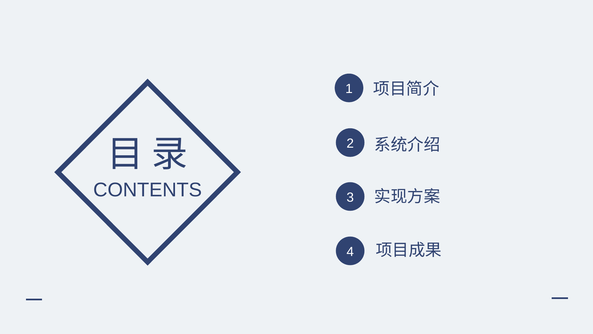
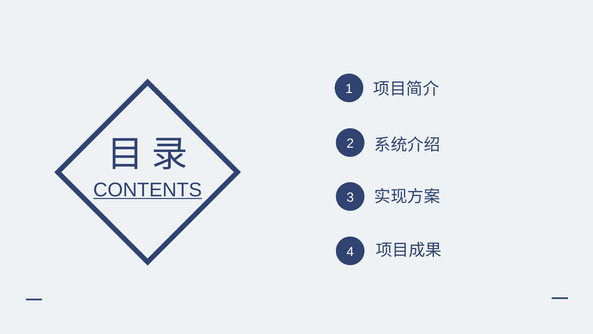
CONTENTS underline: none -> present
